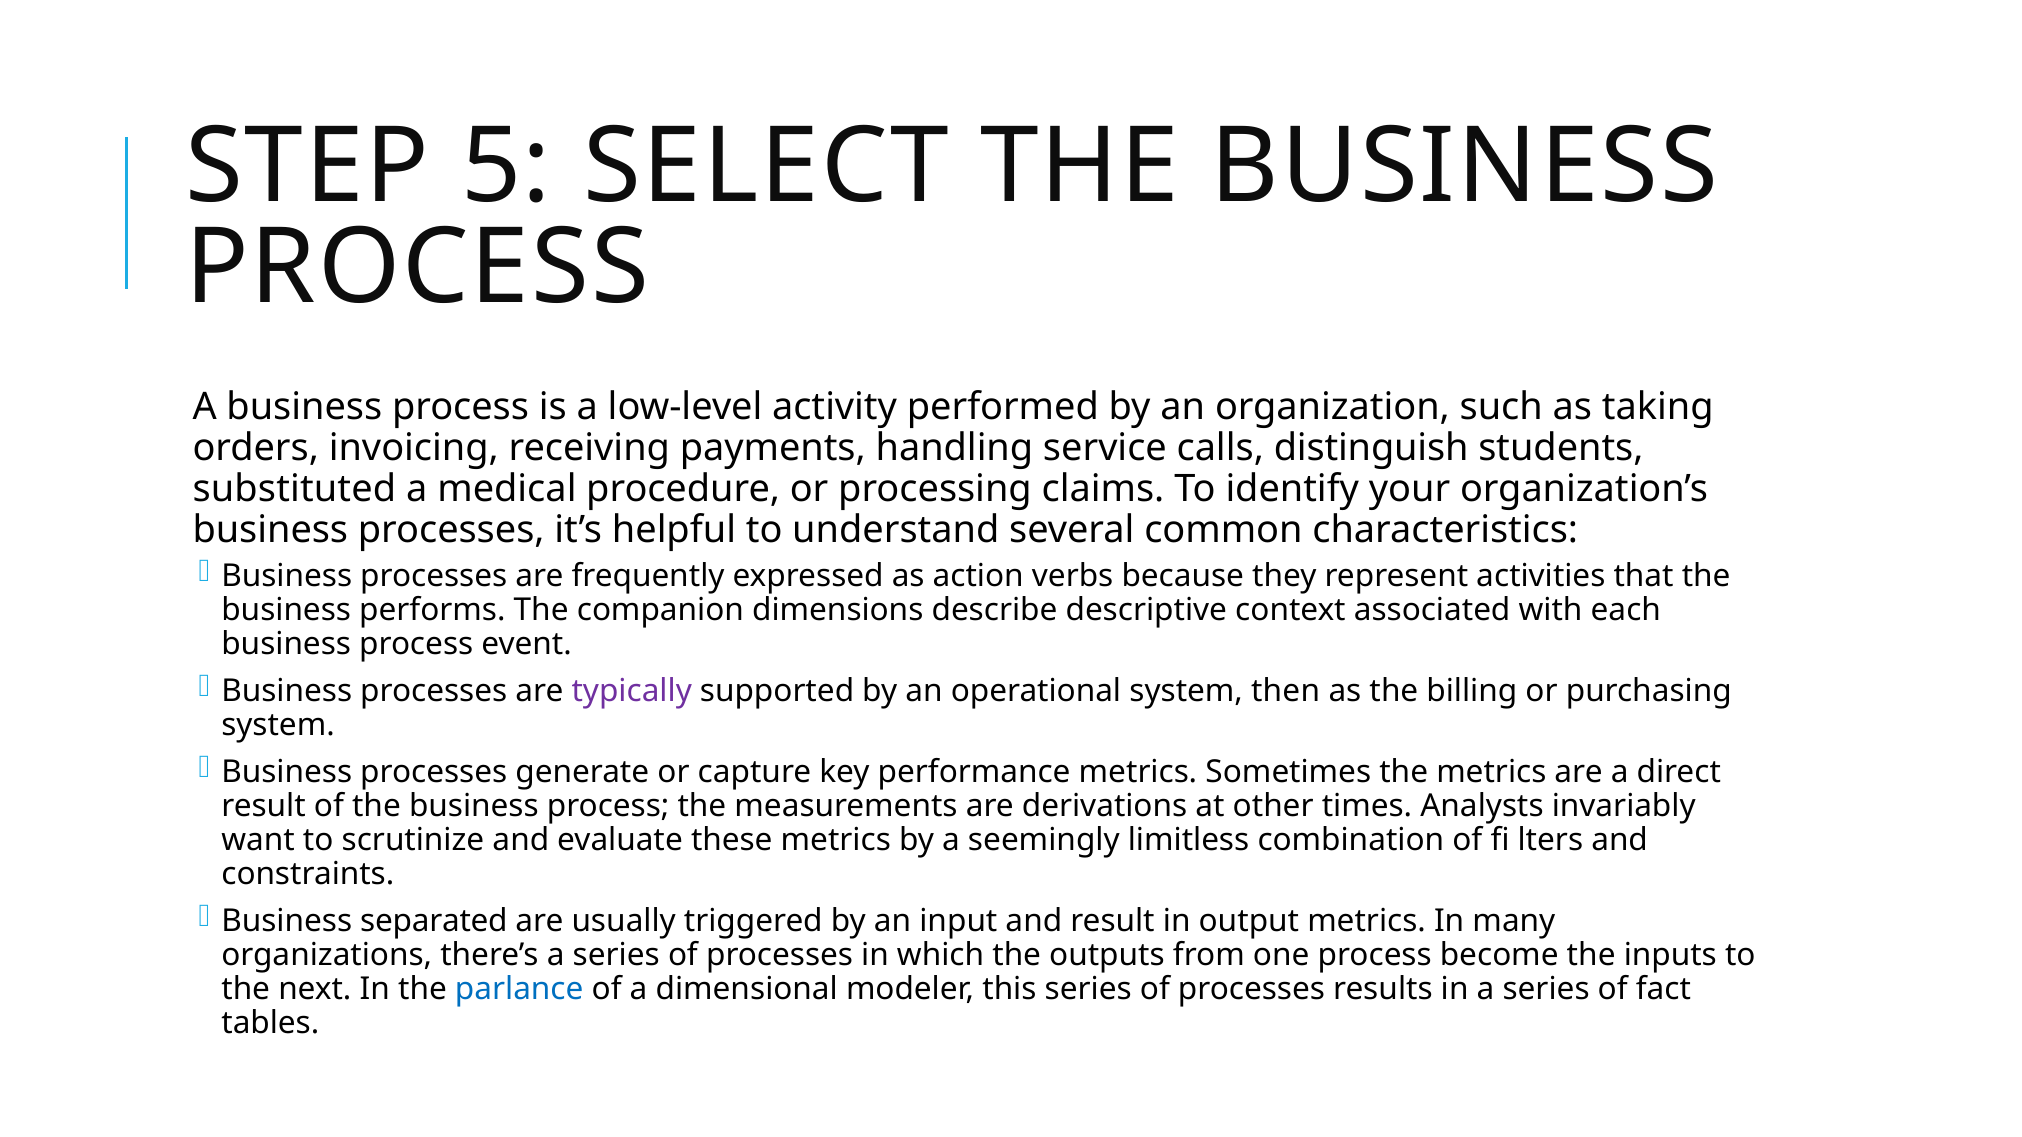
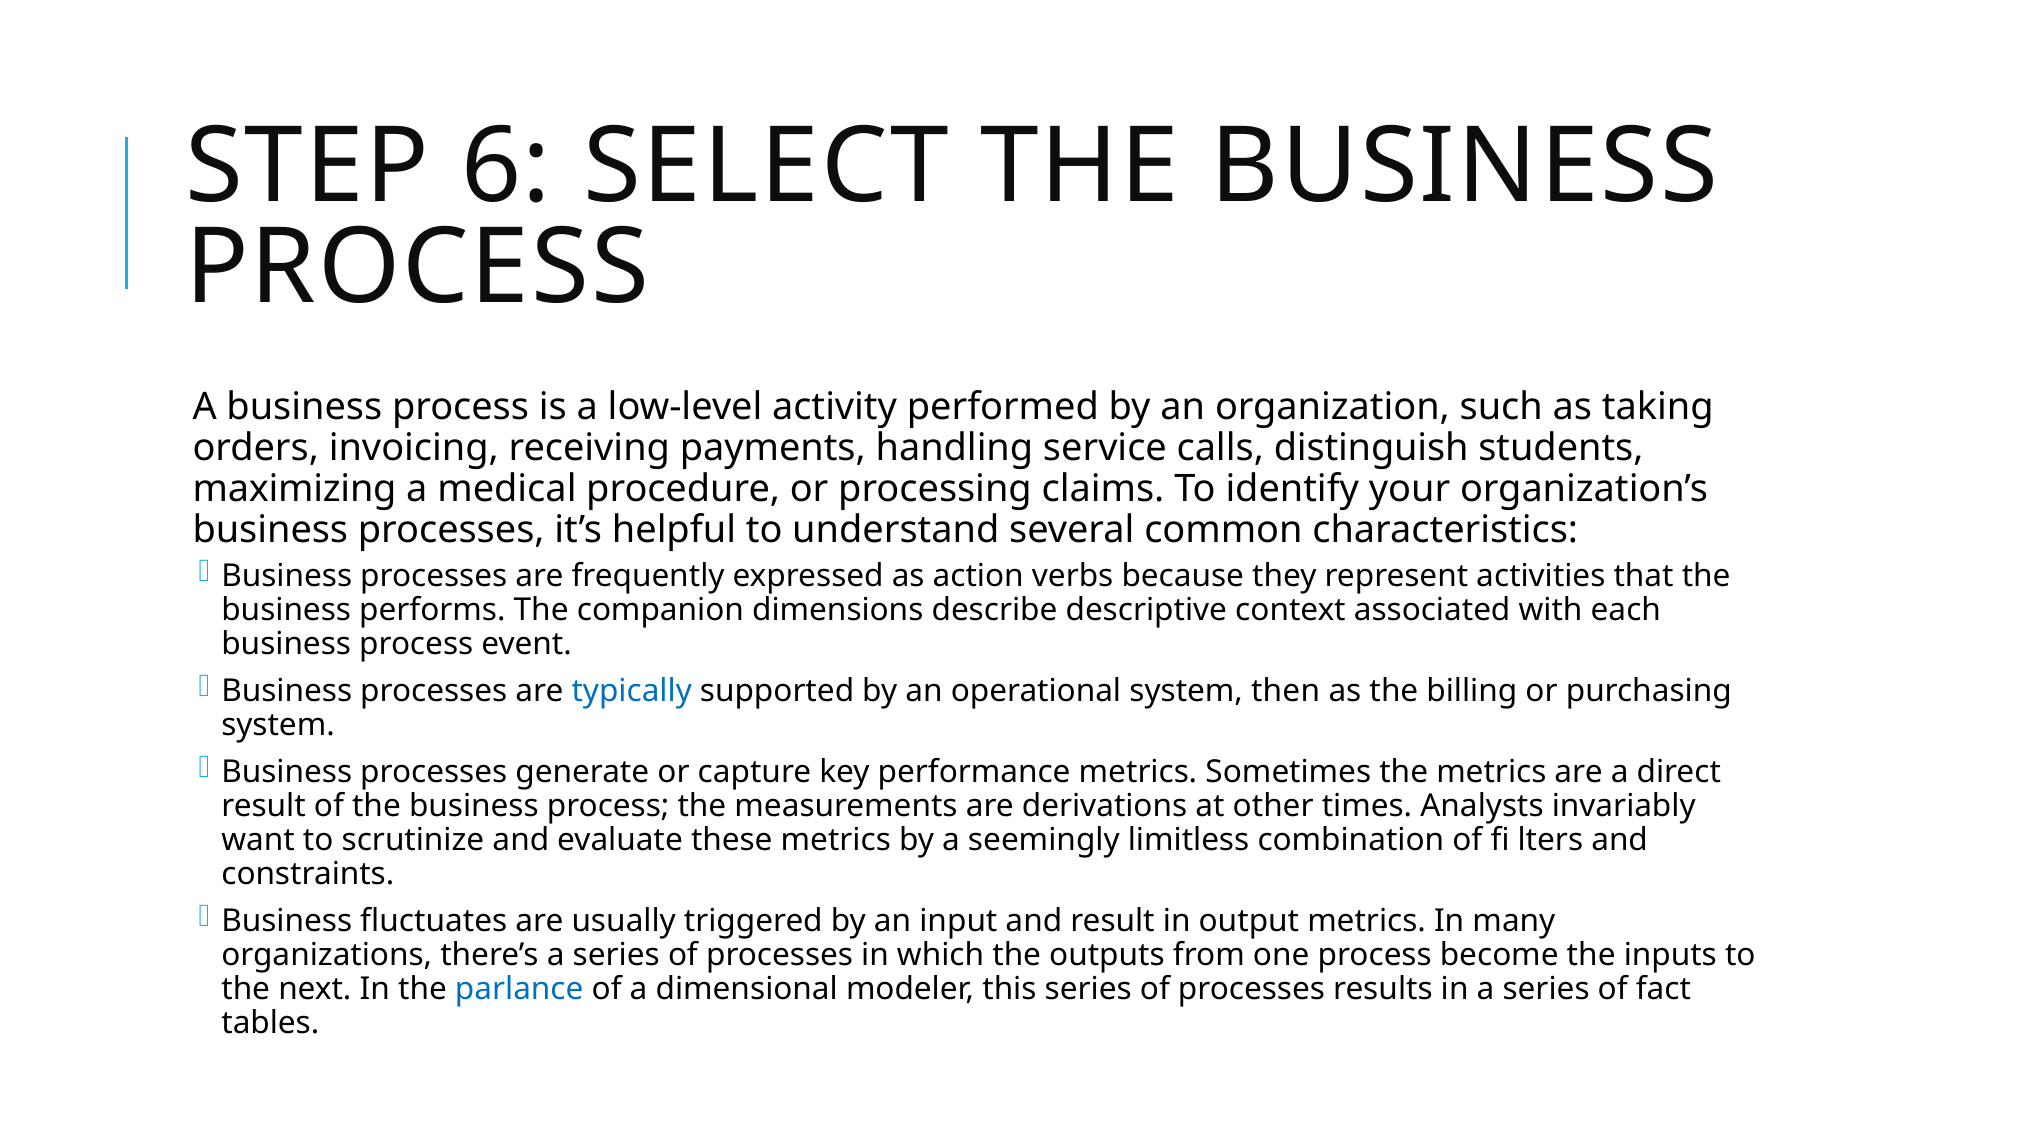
5: 5 -> 6
substituted: substituted -> maximizing
typically colour: purple -> blue
separated: separated -> fluctuates
